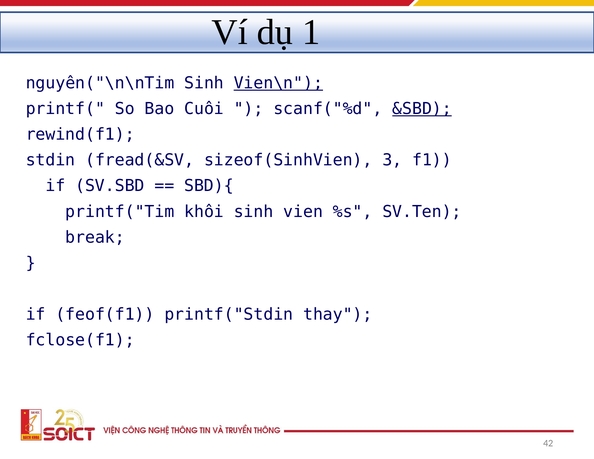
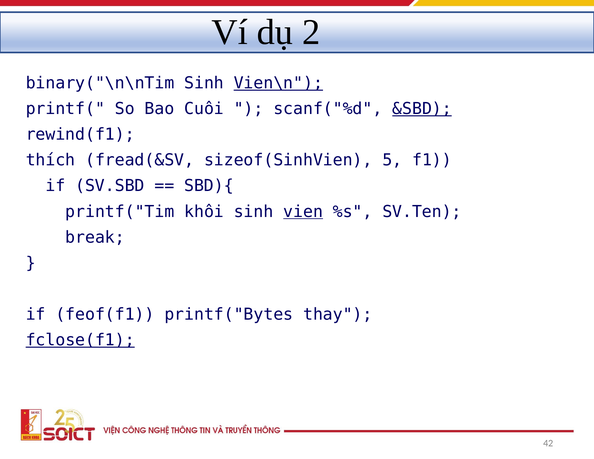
1: 1 -> 2
nguyên("\n\nTim: nguyên("\n\nTim -> binary("\n\nTim
stdin: stdin -> thích
3: 3 -> 5
vien underline: none -> present
printf("Stdin: printf("Stdin -> printf("Bytes
fclose(f1 underline: none -> present
